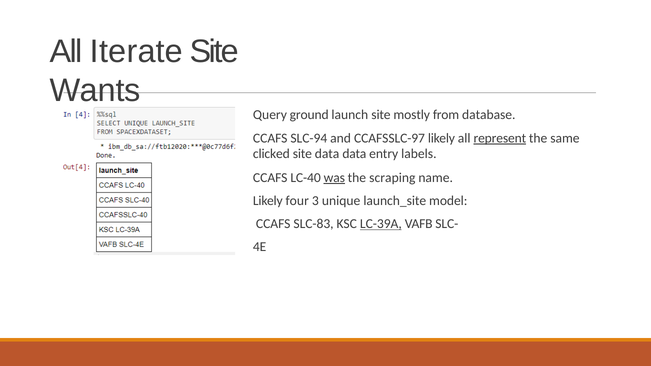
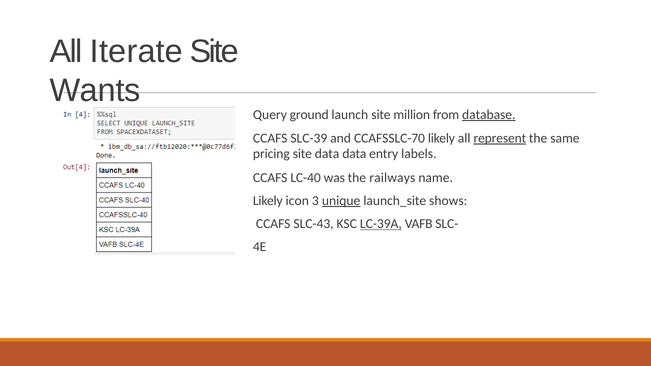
mostly: mostly -> million
database underline: none -> present
SLC-94: SLC-94 -> SLC-39
CCAFSSLC-97: CCAFSSLC-97 -> CCAFSSLC-70
clicked: clicked -> pricing
was underline: present -> none
scraping: scraping -> railways
four: four -> icon
unique underline: none -> present
model: model -> shows
SLC-83: SLC-83 -> SLC-43
